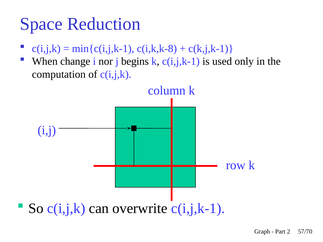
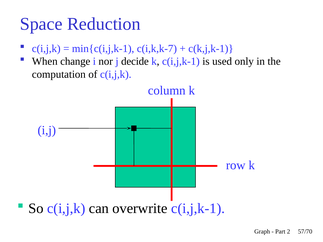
c(i,k,k-8: c(i,k,k-8 -> c(i,k,k-7
begins: begins -> decide
